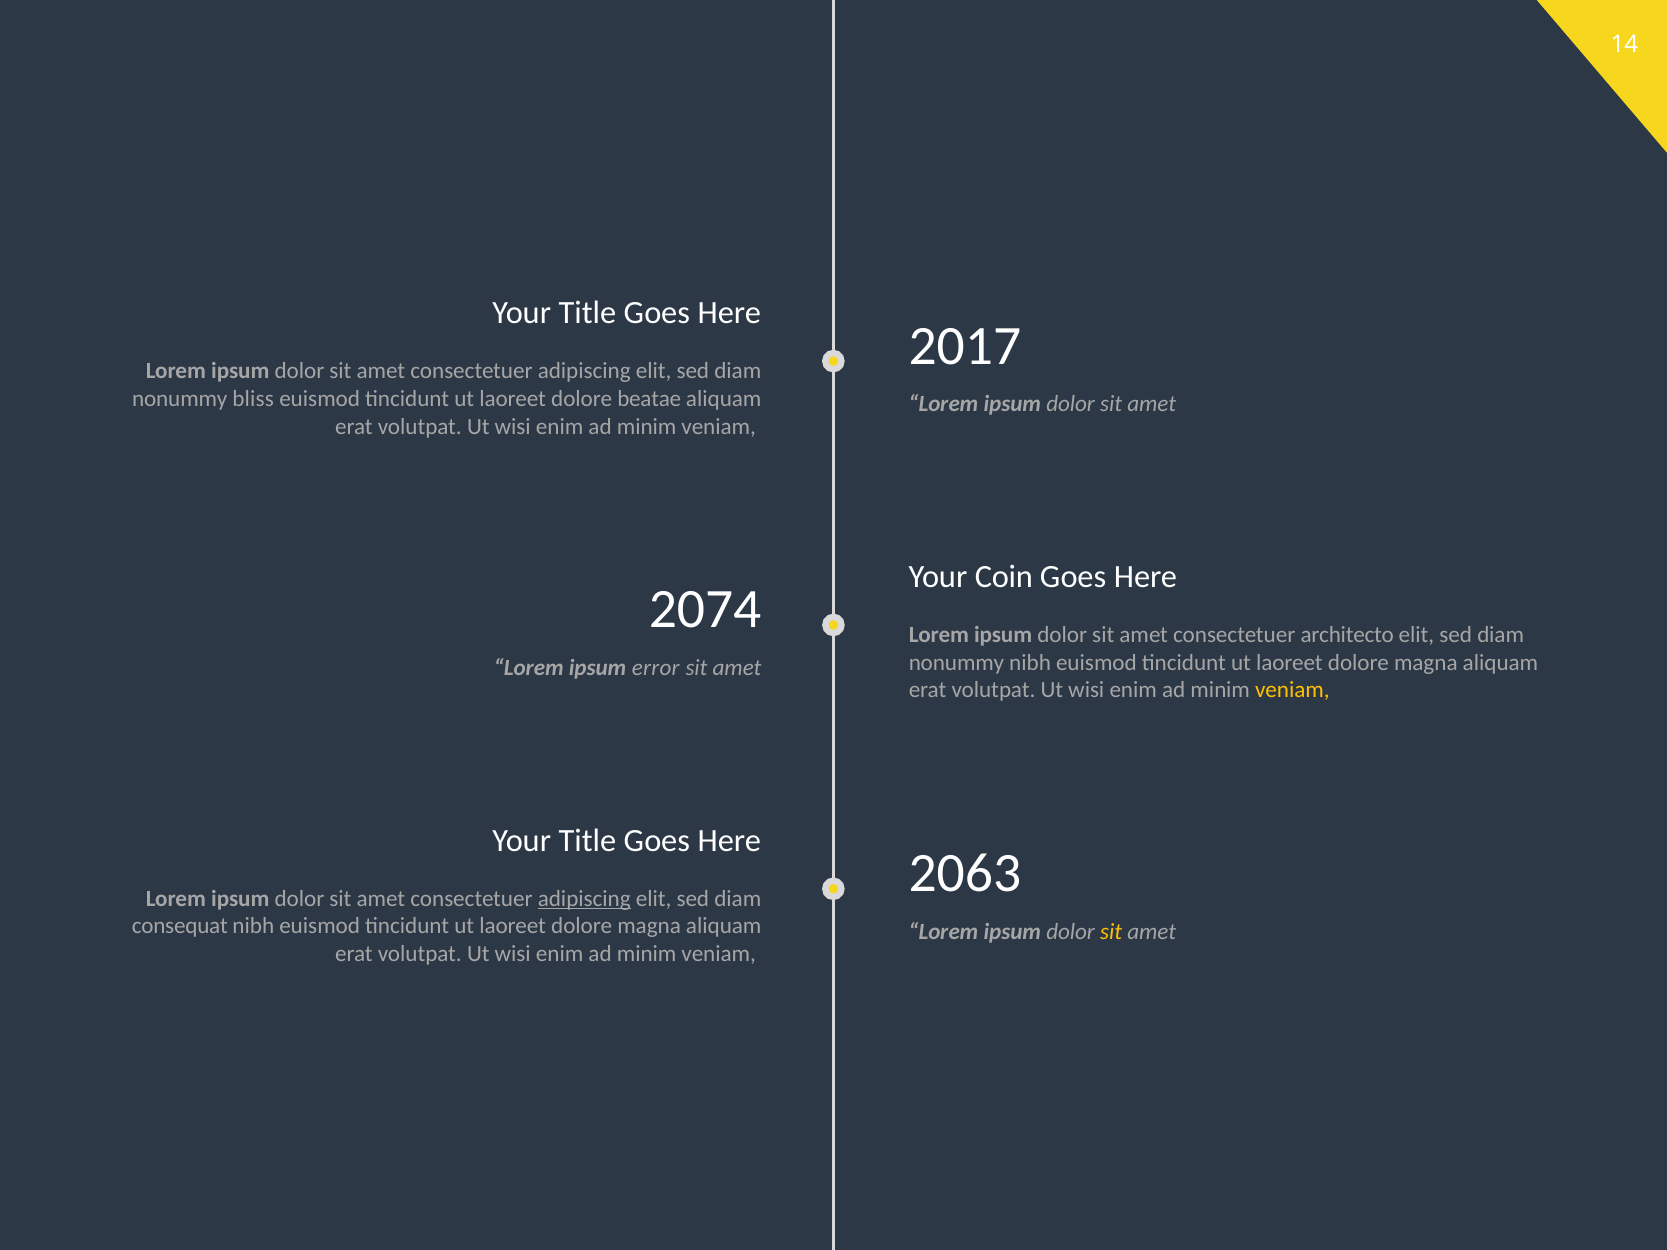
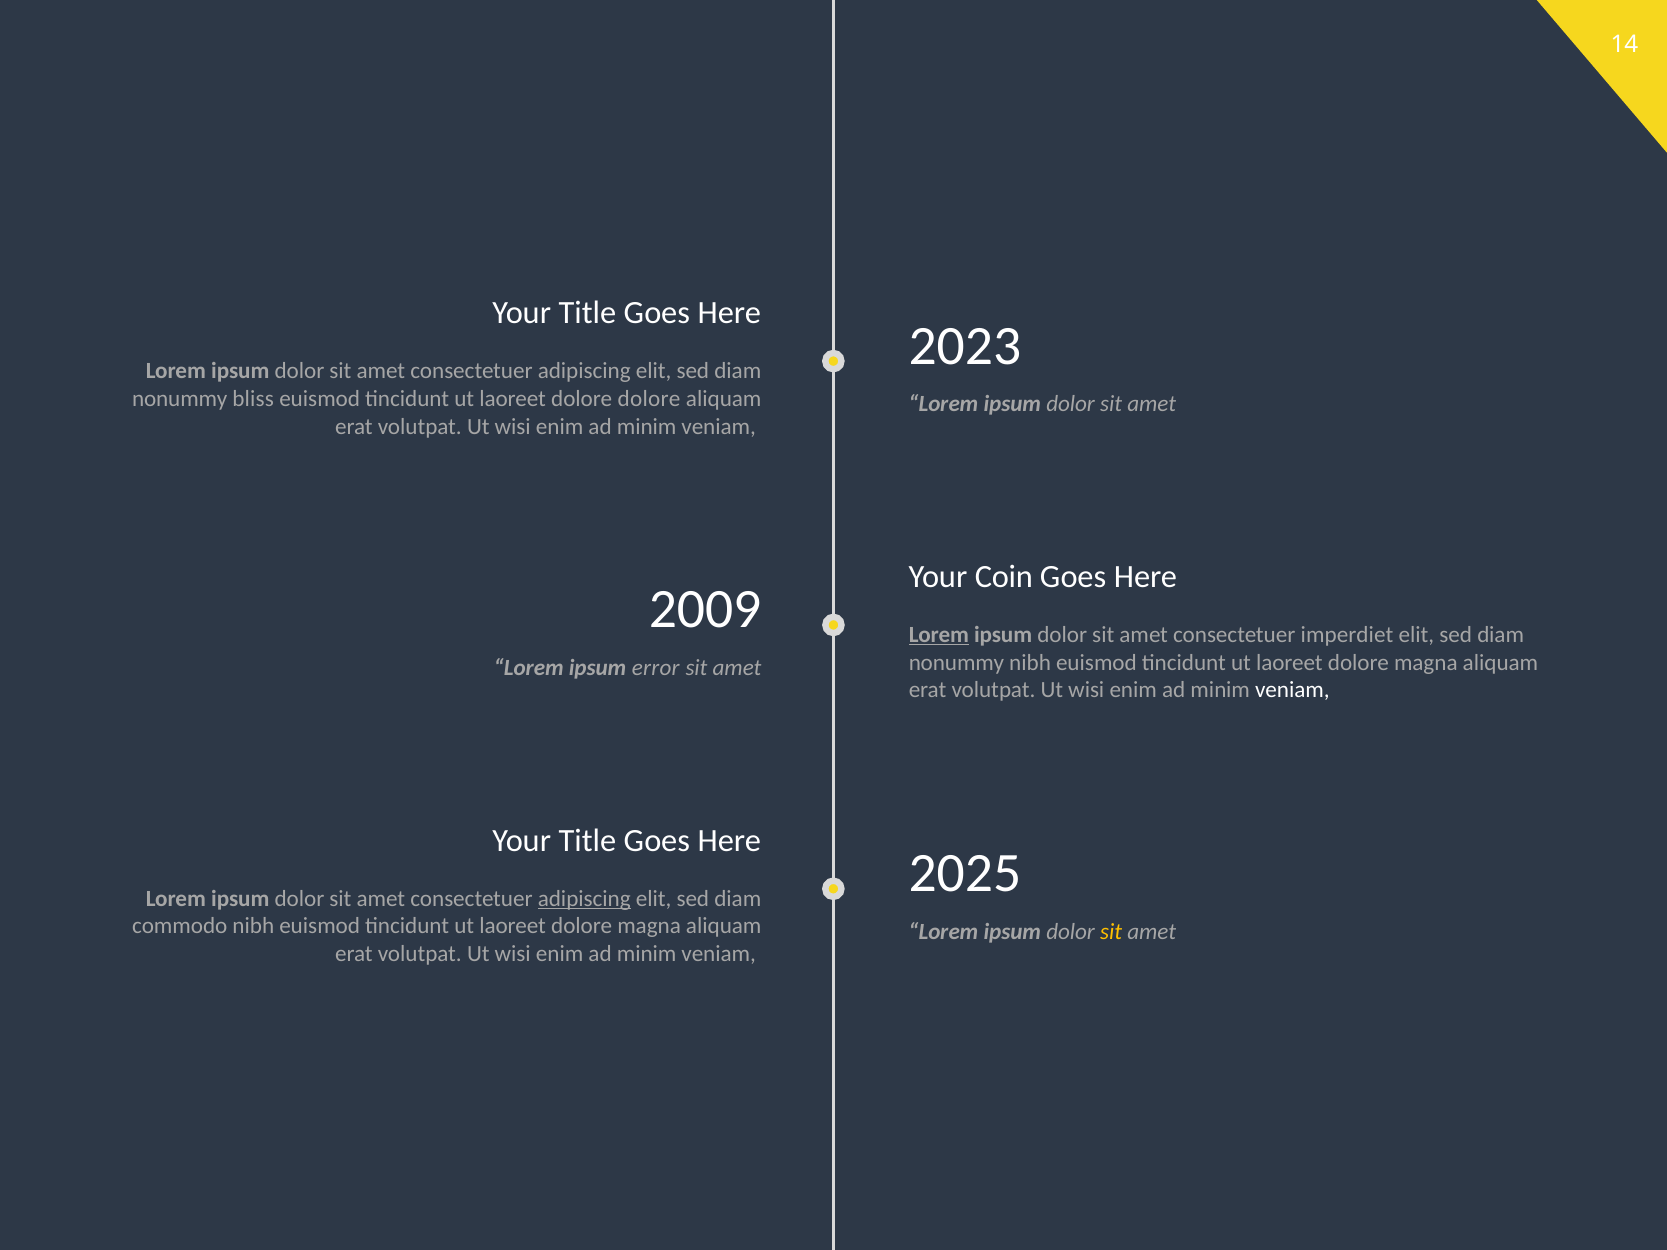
2017: 2017 -> 2023
dolore beatae: beatae -> dolore
2074: 2074 -> 2009
Lorem at (939, 635) underline: none -> present
architecto: architecto -> imperdiet
veniam at (1292, 690) colour: yellow -> white
2063: 2063 -> 2025
consequat: consequat -> commodo
